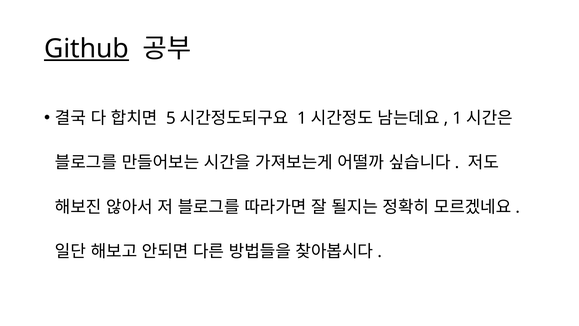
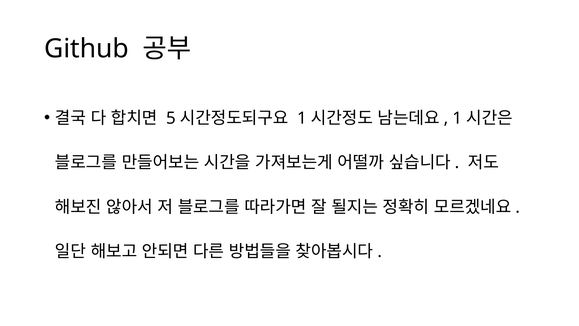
Github underline: present -> none
